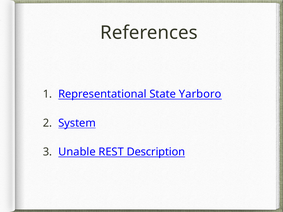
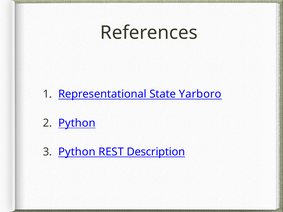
System at (77, 123): System -> Python
Unable at (77, 152): Unable -> Python
